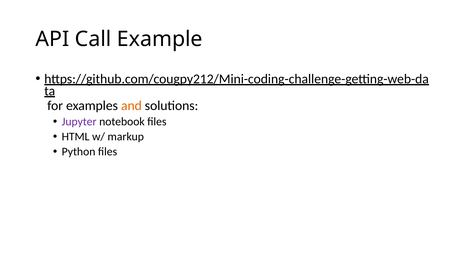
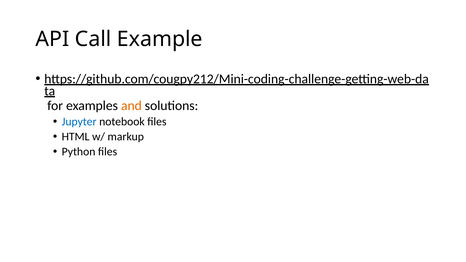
Jupyter colour: purple -> blue
